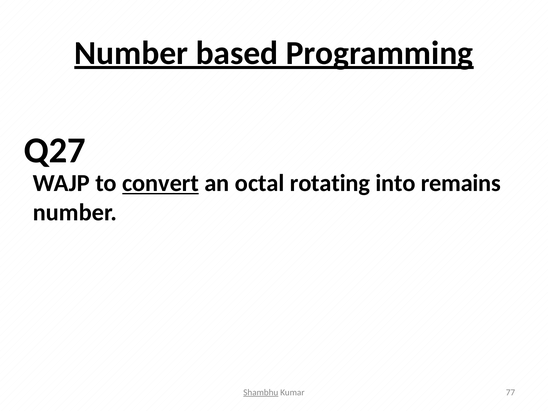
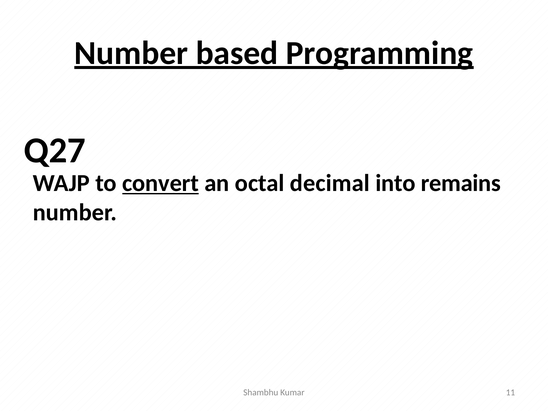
rotating: rotating -> decimal
Shambhu underline: present -> none
77: 77 -> 11
